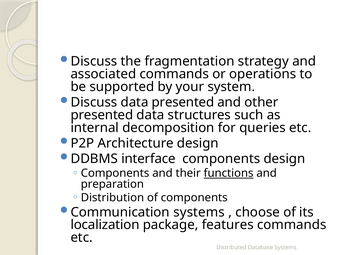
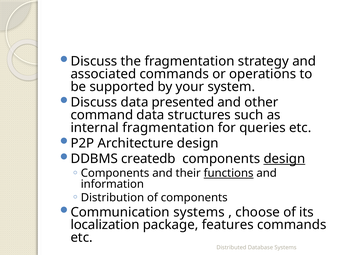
presented at (102, 115): presented -> command
internal decomposition: decomposition -> fragmentation
interface: interface -> createdb
design at (284, 159) underline: none -> present
preparation: preparation -> information
